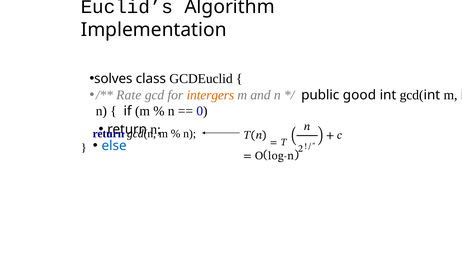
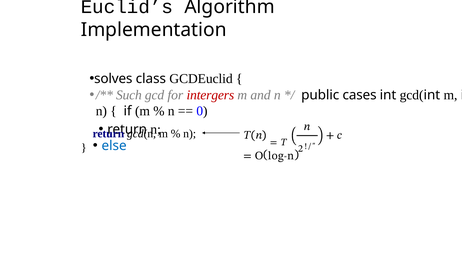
Rate: Rate -> Such
intergers colour: orange -> red
good: good -> cases
